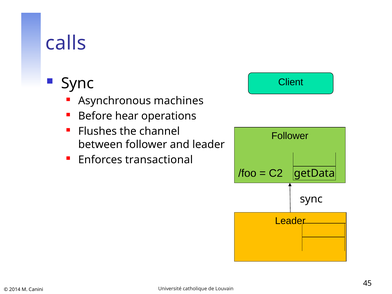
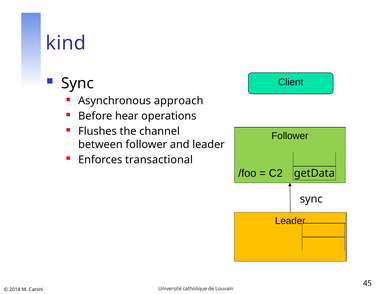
calls: calls -> kind
machines: machines -> approach
